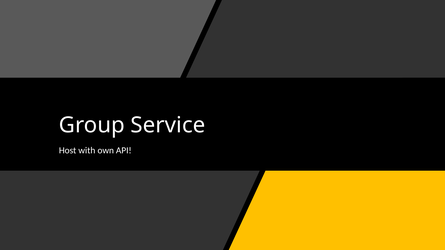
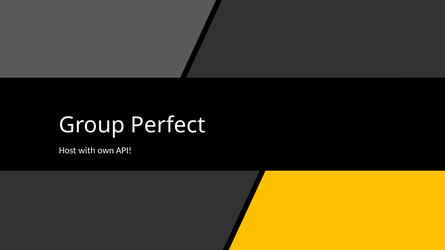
Service: Service -> Perfect
